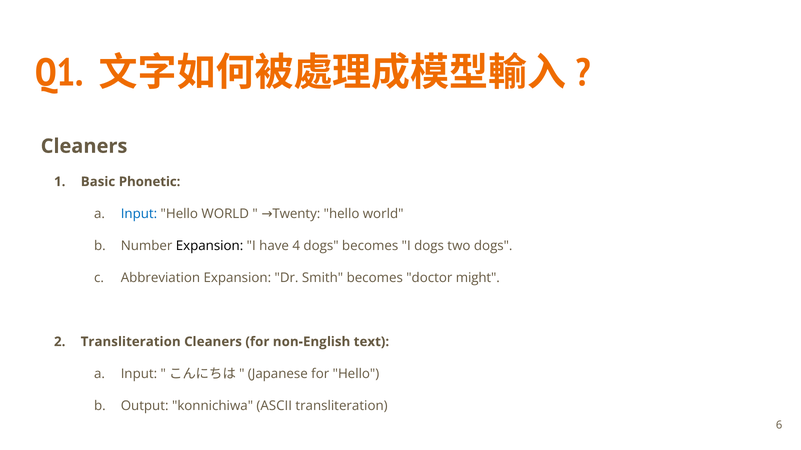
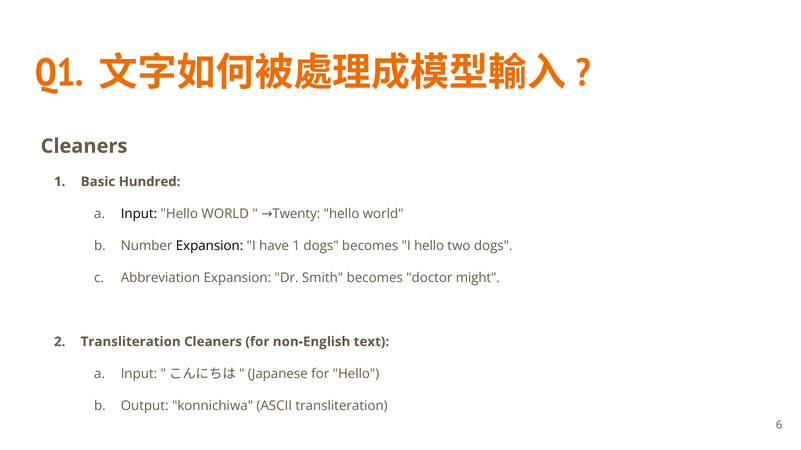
Phonetic: Phonetic -> Hundred
Input at (139, 214) colour: blue -> black
have 4: 4 -> 1
I dogs: dogs -> hello
